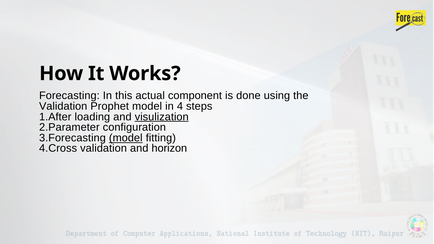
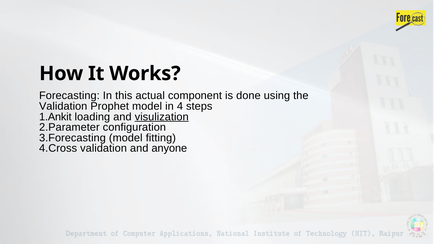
1.After: 1.After -> 1.Ankit
model at (126, 138) underline: present -> none
horizon: horizon -> anyone
